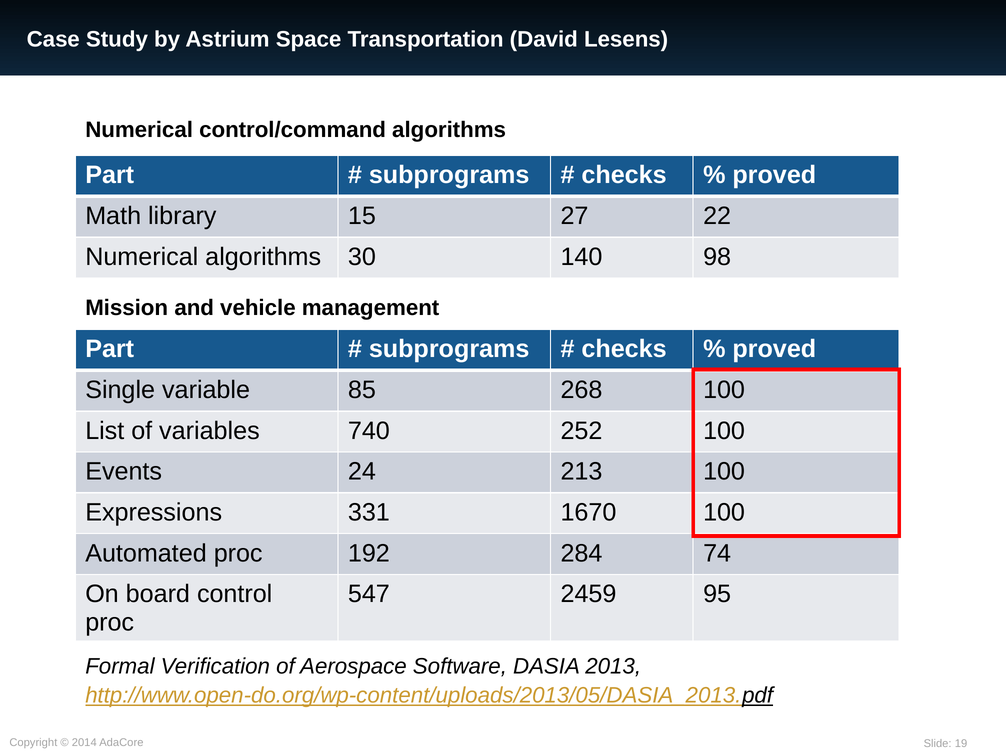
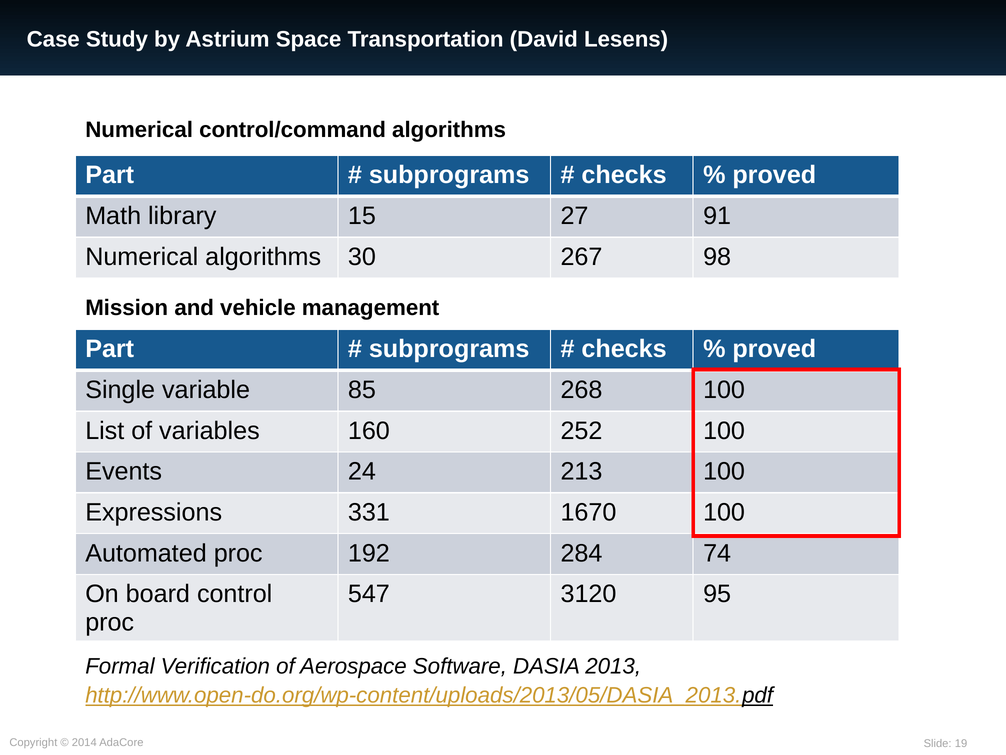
22: 22 -> 91
140: 140 -> 267
740: 740 -> 160
2459: 2459 -> 3120
